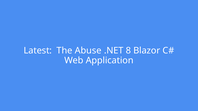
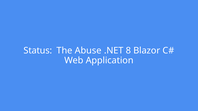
Latest: Latest -> Status
